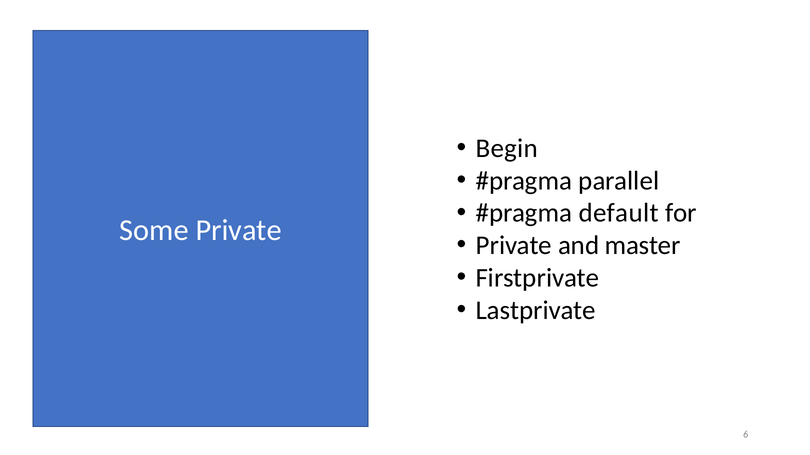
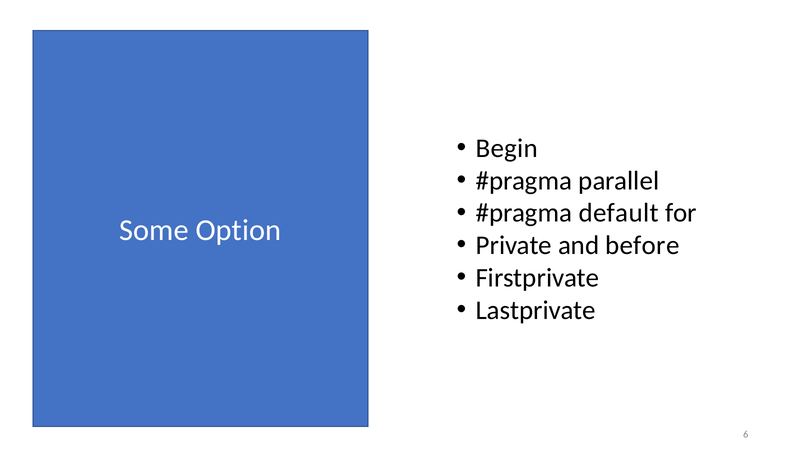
Some Private: Private -> Option
master: master -> before
